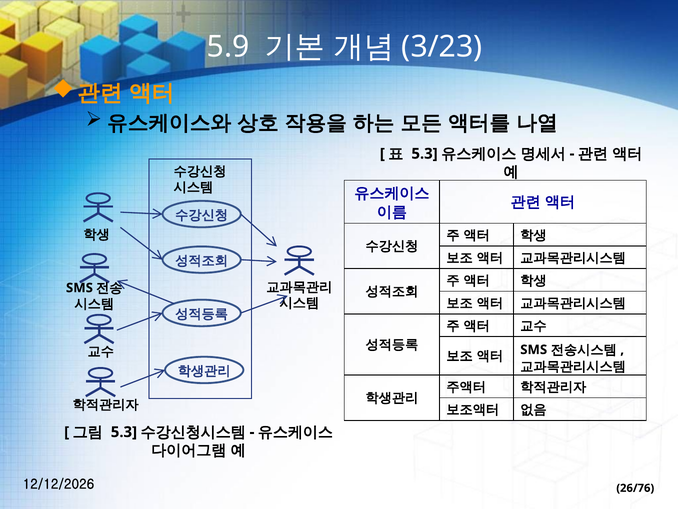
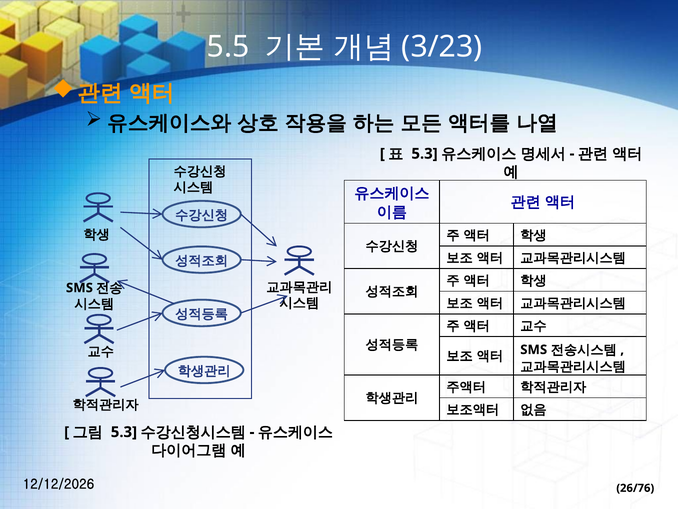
5.9: 5.9 -> 5.5
